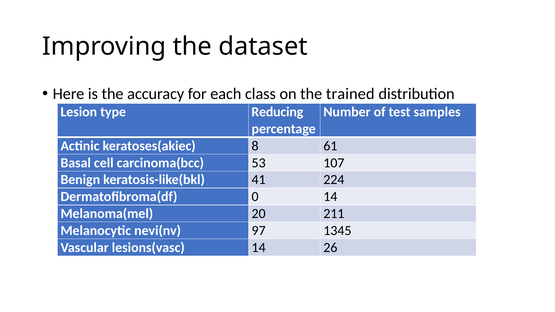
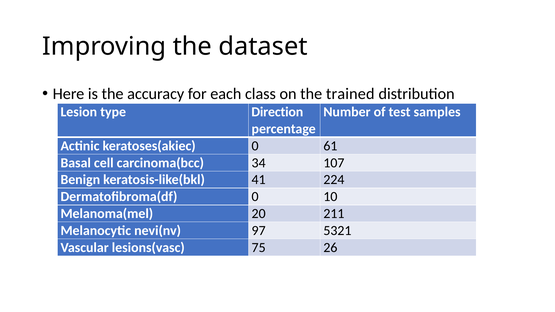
Reducing: Reducing -> Direction
keratoses(akiec 8: 8 -> 0
53: 53 -> 34
0 14: 14 -> 10
1345: 1345 -> 5321
lesions(vasc 14: 14 -> 75
